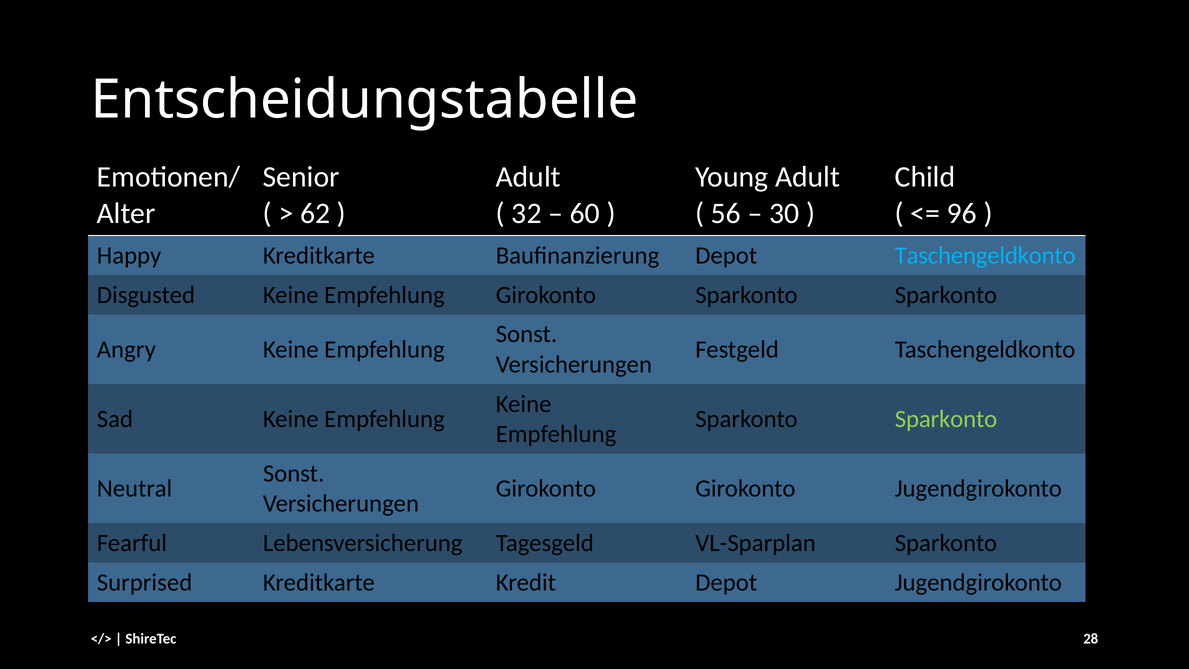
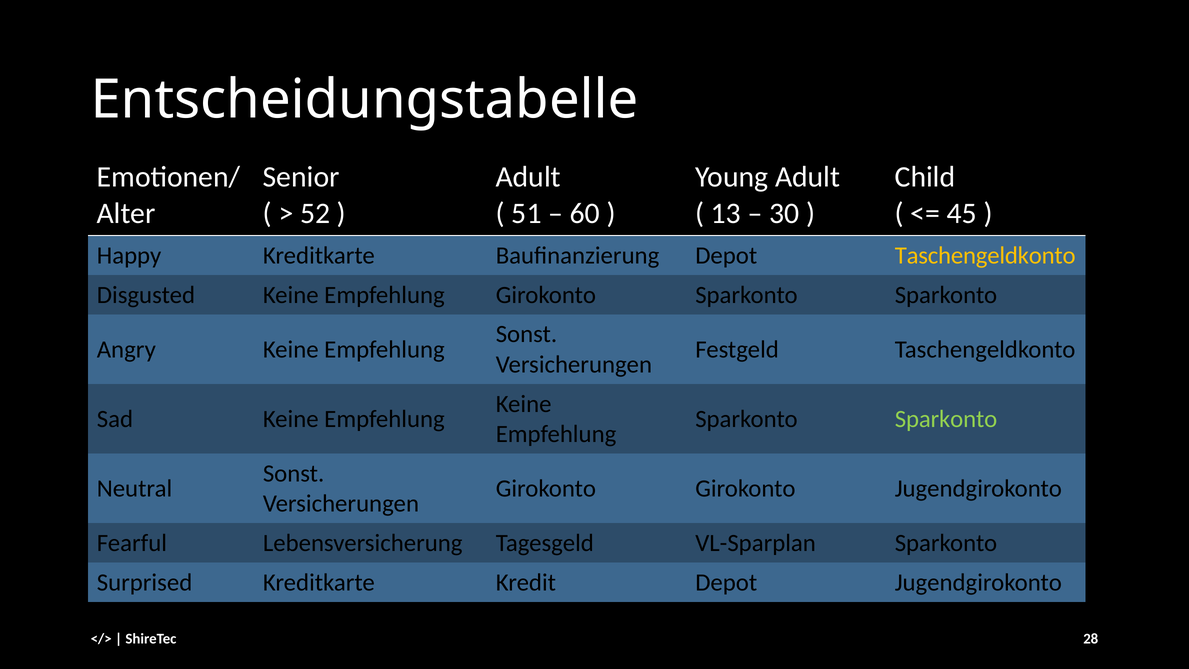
62: 62 -> 52
32: 32 -> 51
56: 56 -> 13
96: 96 -> 45
Taschengeldkonto at (985, 256) colour: light blue -> yellow
